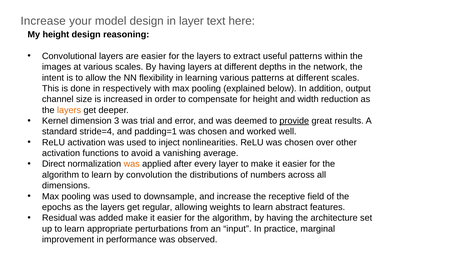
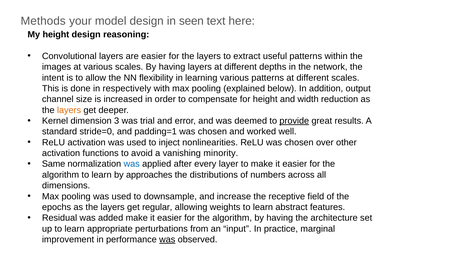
Increase at (43, 21): Increase -> Methods
in layer: layer -> seen
stride=4: stride=4 -> stride=0
average: average -> minority
Direct: Direct -> Same
was at (132, 164) colour: orange -> blue
convolution: convolution -> approaches
was at (167, 240) underline: none -> present
